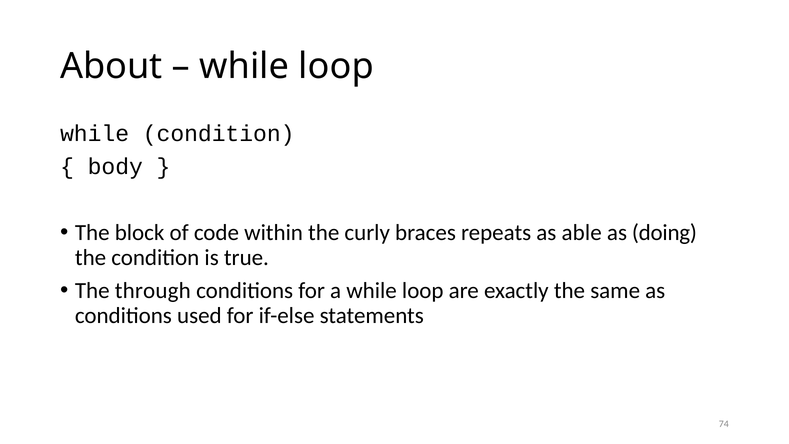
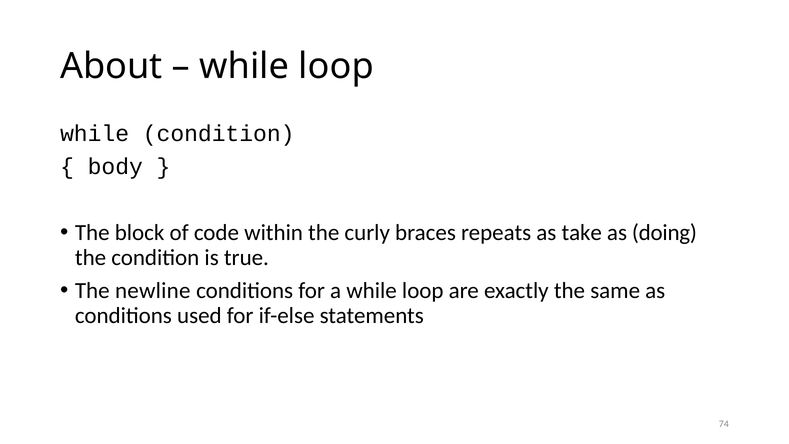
able: able -> take
through: through -> newline
